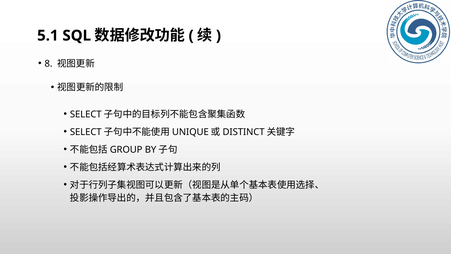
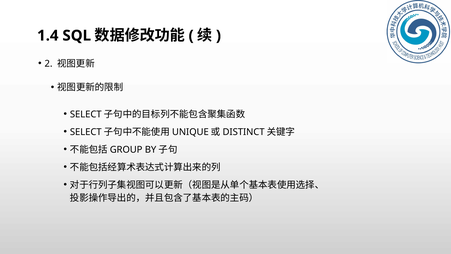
5.1: 5.1 -> 1.4
8: 8 -> 2
